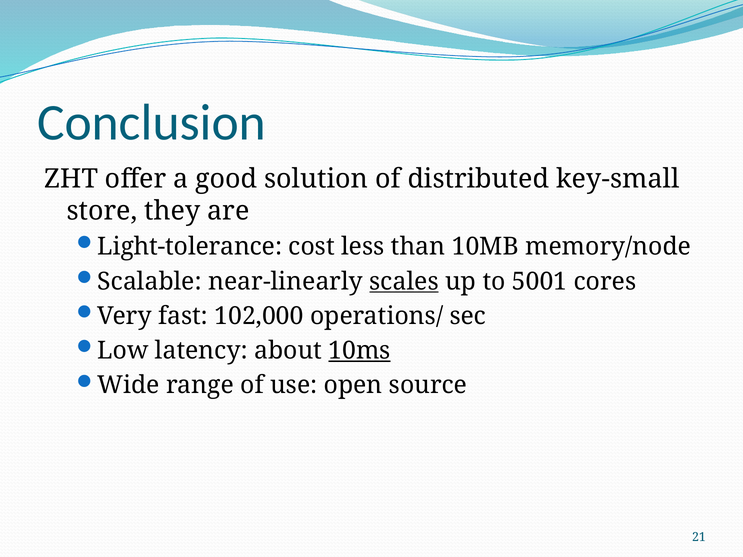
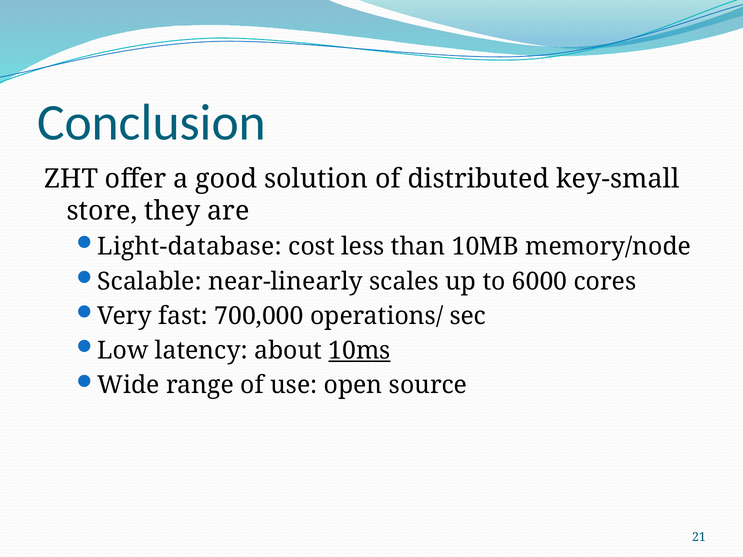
Light-tolerance: Light-tolerance -> Light-database
scales underline: present -> none
5001: 5001 -> 6000
102,000: 102,000 -> 700,000
